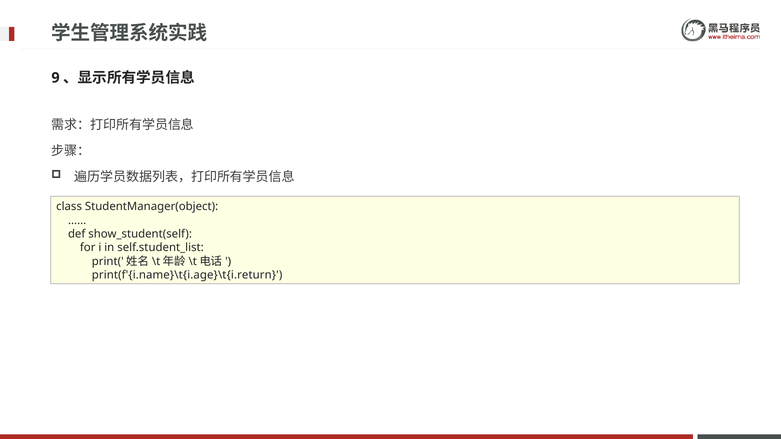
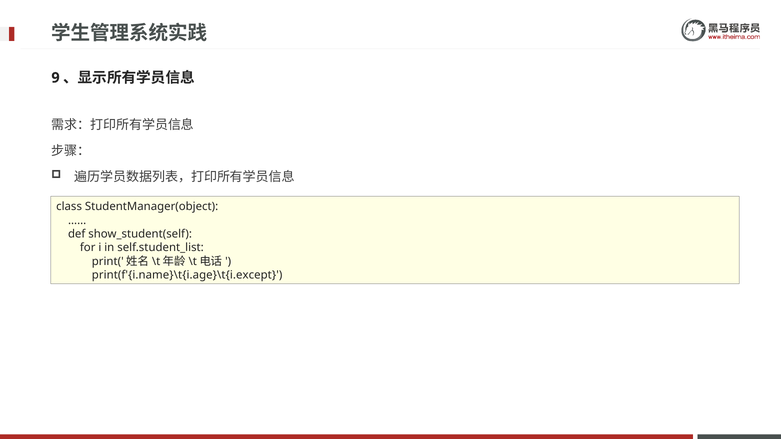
print(f'{i.name}\t{i.age}\t{i.return: print(f'{i.name}\t{i.age}\t{i.return -> print(f'{i.name}\t{i.age}\t{i.except
